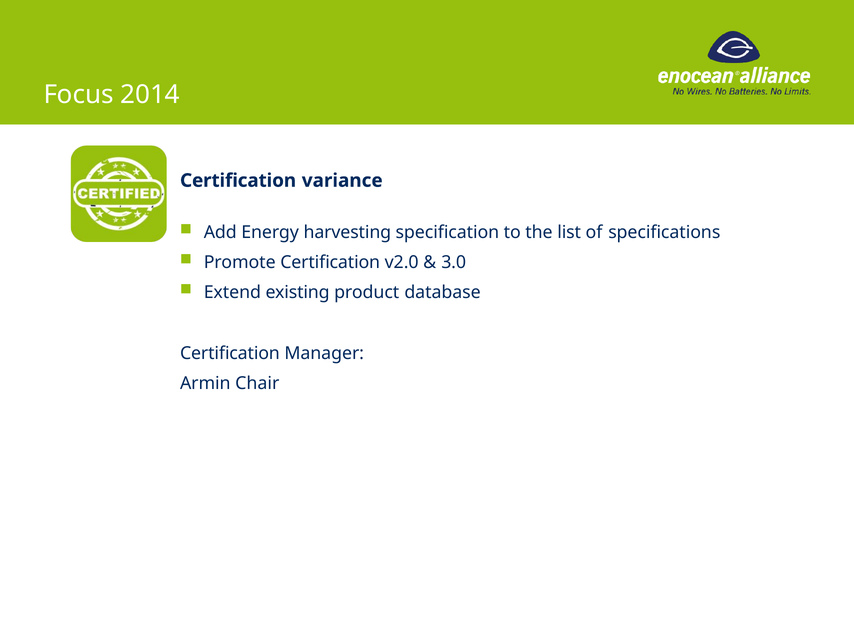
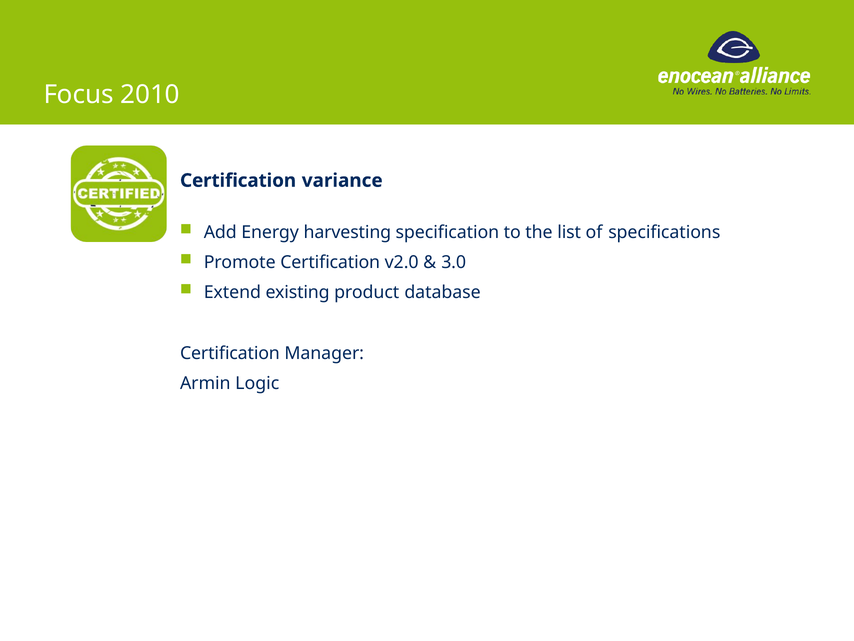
2014: 2014 -> 2010
Chair: Chair -> Logic
